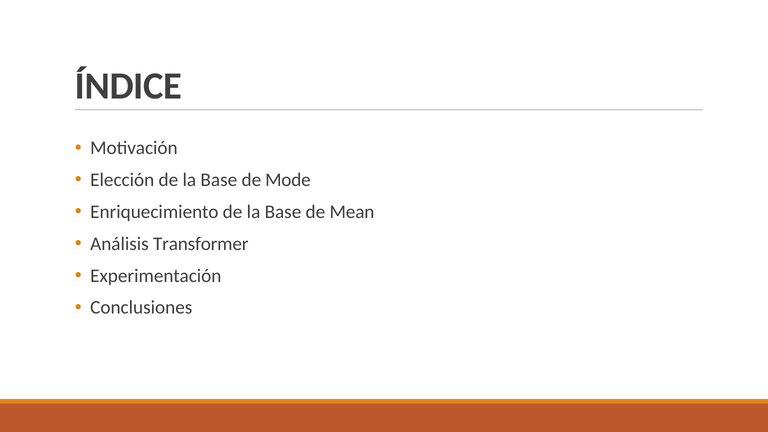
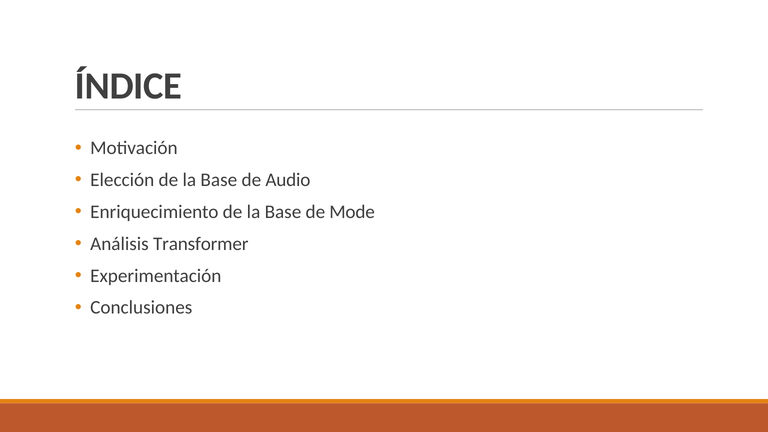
Mode: Mode -> Audio
Mean: Mean -> Mode
